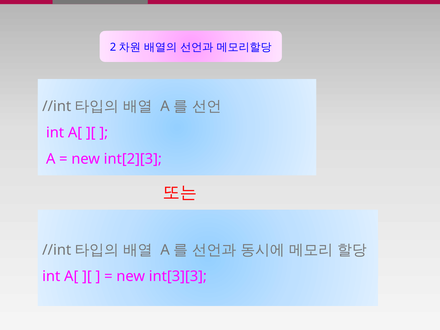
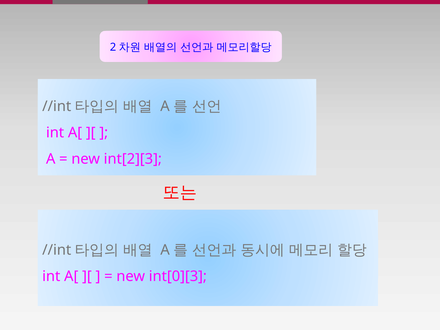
int[3][3: int[3][3 -> int[0][3
